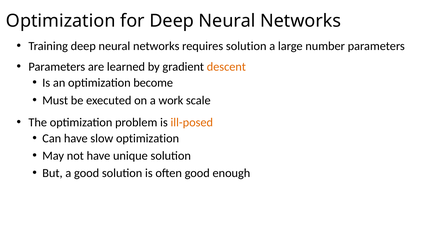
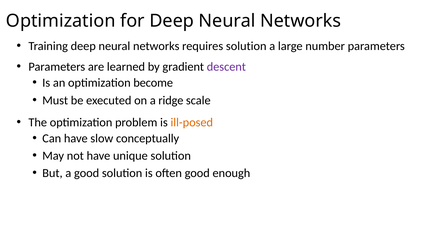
descent colour: orange -> purple
work: work -> ridge
slow optimization: optimization -> conceptually
